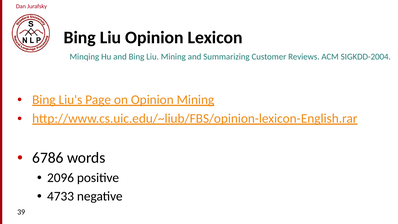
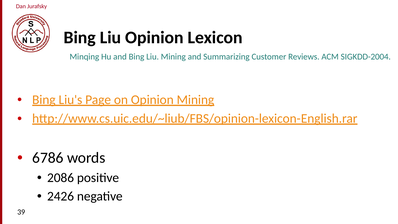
2096: 2096 -> 2086
4733: 4733 -> 2426
